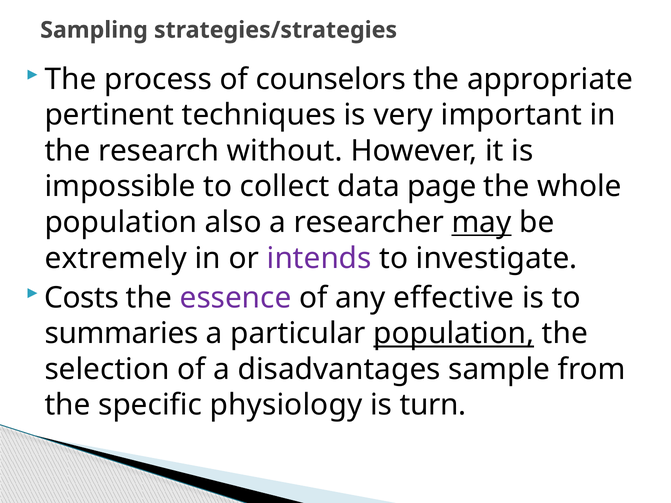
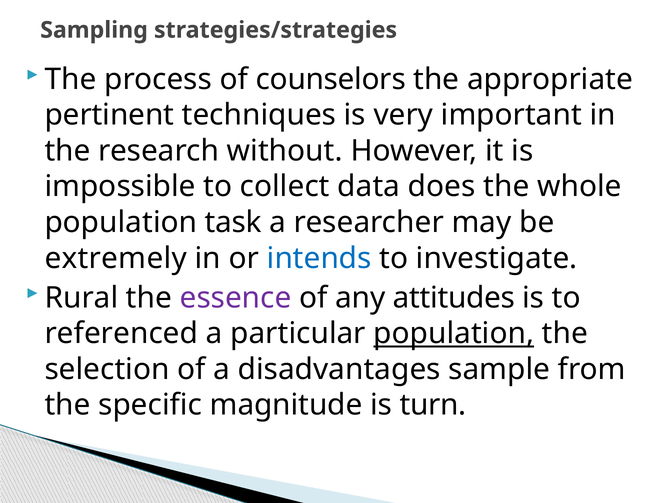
page: page -> does
also: also -> task
may underline: present -> none
intends colour: purple -> blue
Costs: Costs -> Rural
effective: effective -> attitudes
summaries: summaries -> referenced
physiology: physiology -> magnitude
